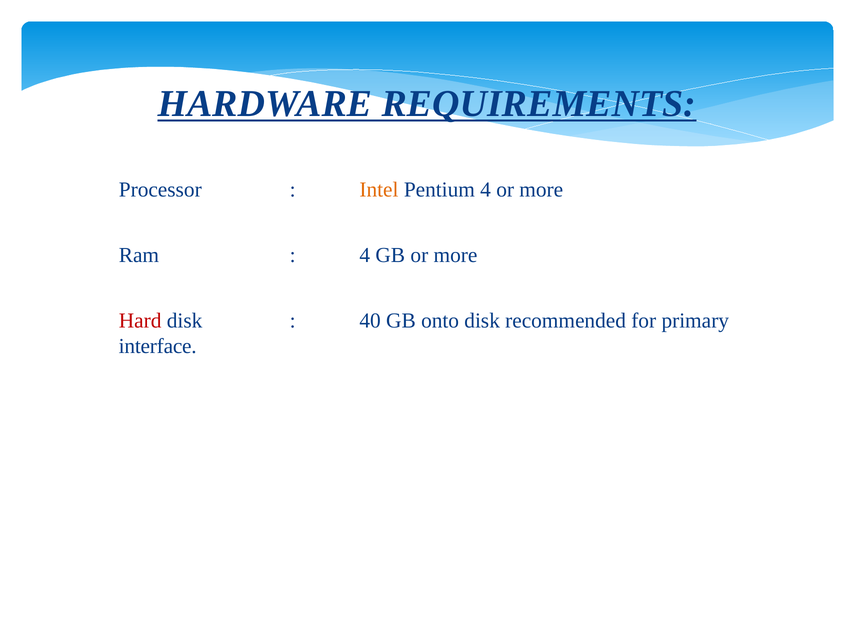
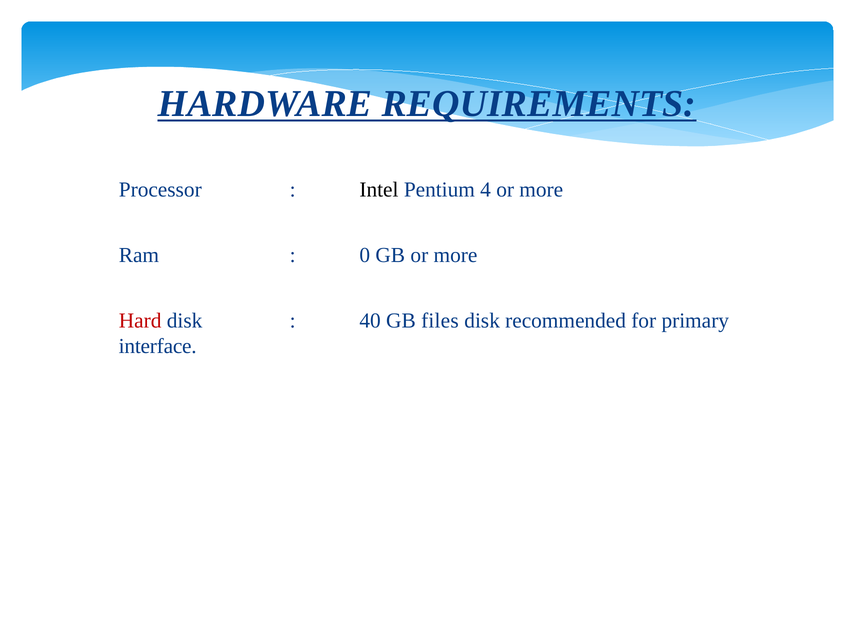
Intel colour: orange -> black
4 at (365, 255): 4 -> 0
onto: onto -> files
